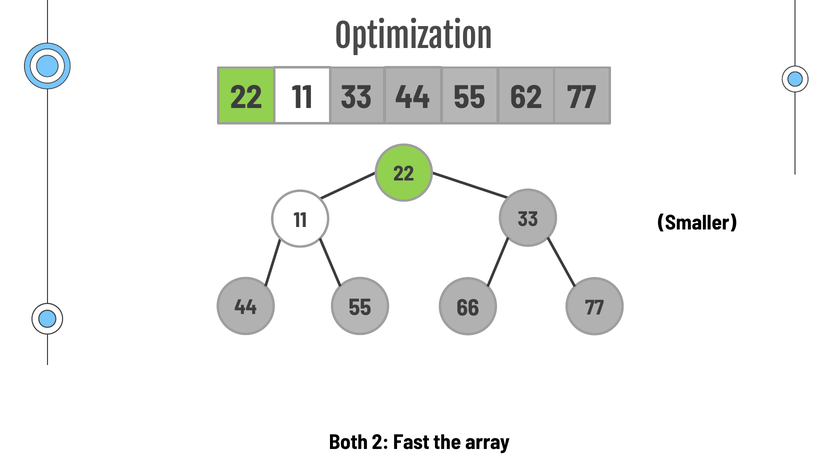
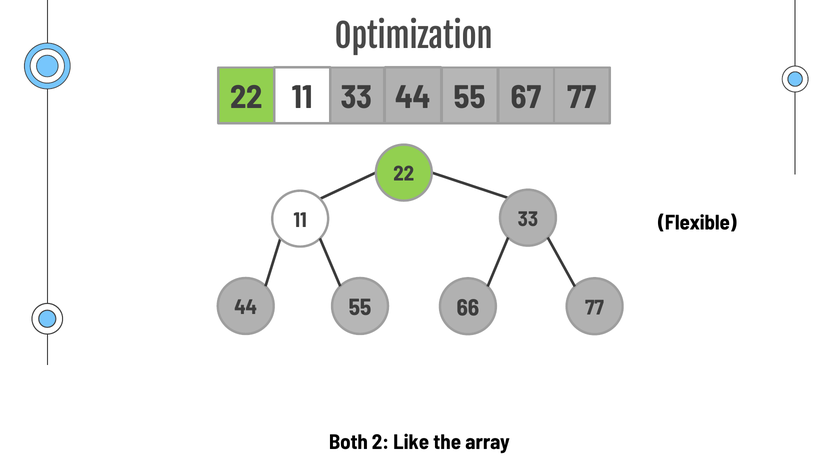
62: 62 -> 67
Smaller: Smaller -> Flexible
Fast: Fast -> Like
